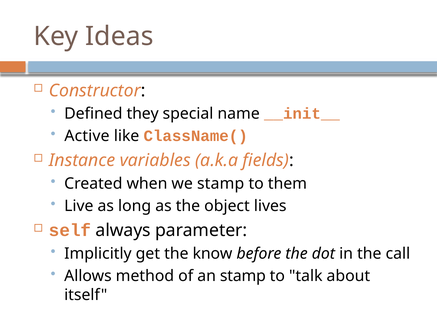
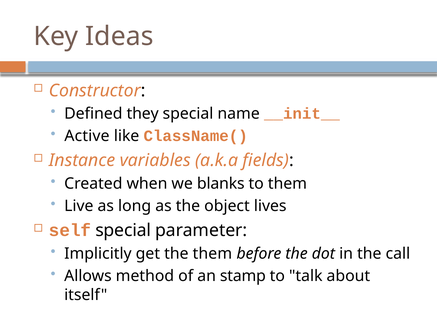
we stamp: stamp -> blanks
self always: always -> special
the know: know -> them
